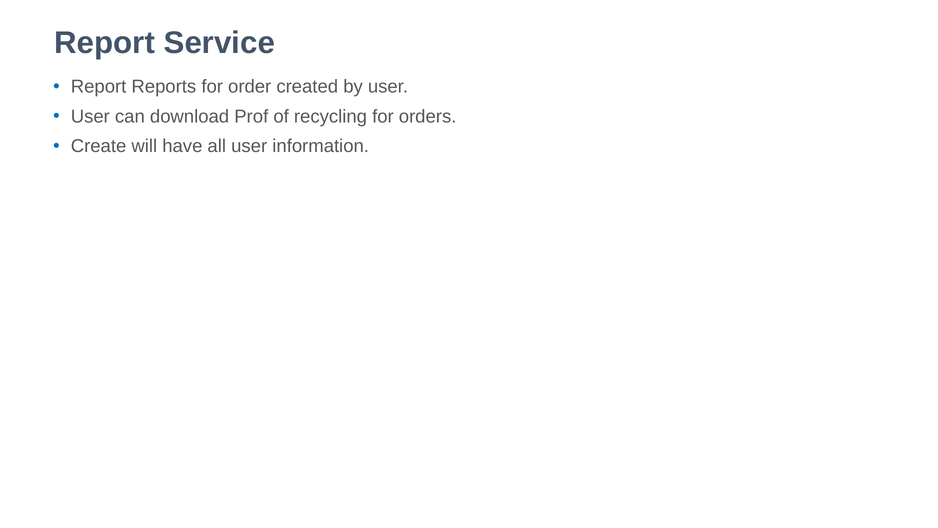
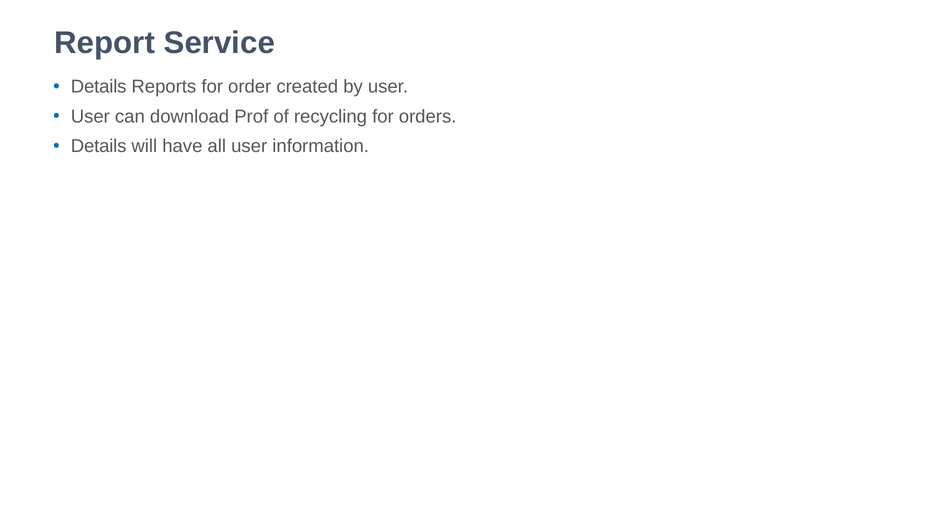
Report at (99, 87): Report -> Details
Create at (99, 146): Create -> Details
